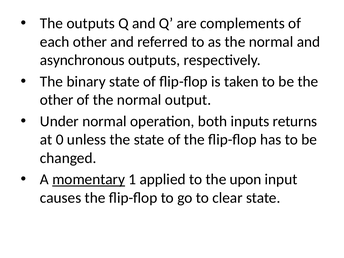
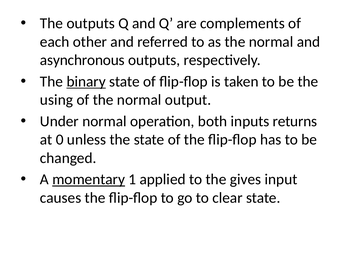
binary underline: none -> present
other at (57, 100): other -> using
upon: upon -> gives
